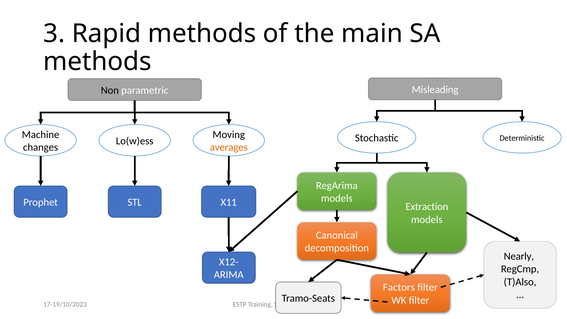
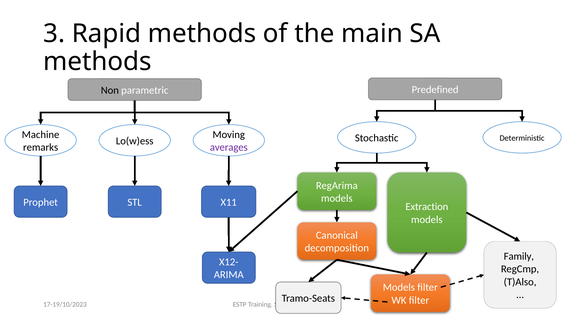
Misleading: Misleading -> Predefined
changes: changes -> remarks
averages colour: orange -> purple
Nearly: Nearly -> Family
Factors at (399, 287): Factors -> Models
